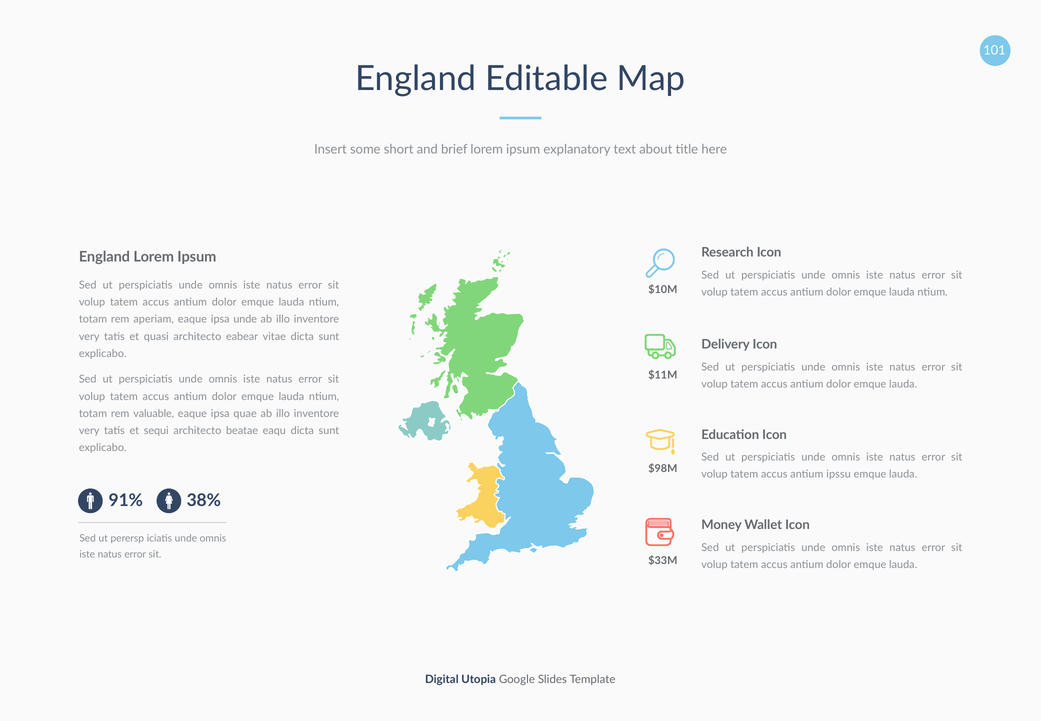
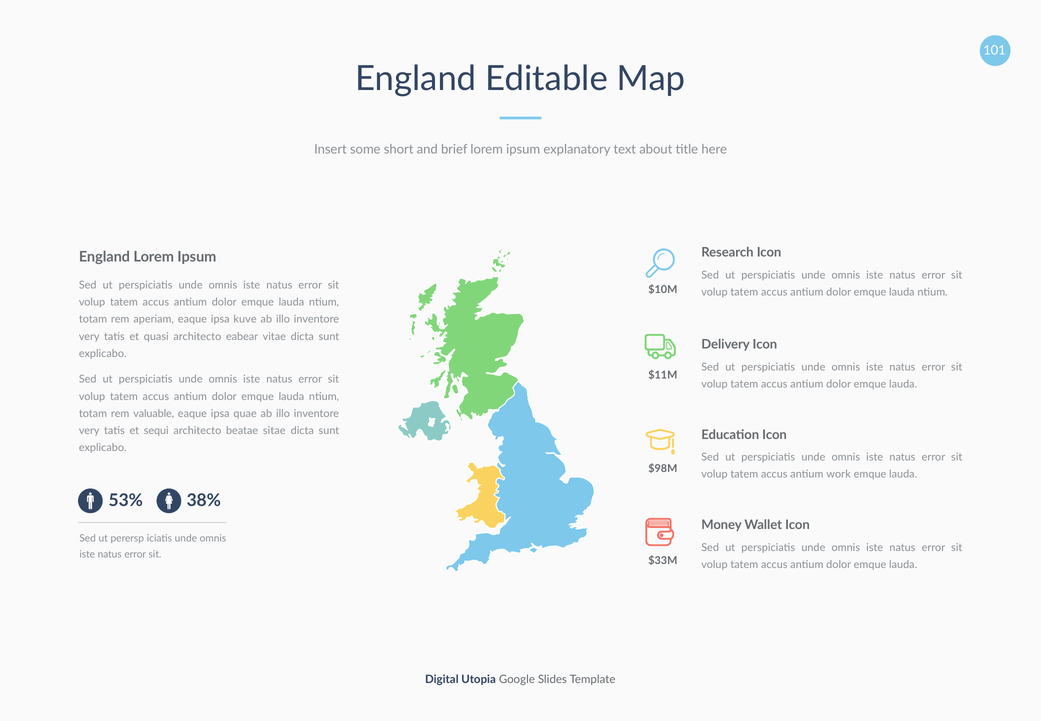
ipsa unde: unde -> kuve
eaqu: eaqu -> sitae
ipssu: ipssu -> work
91%: 91% -> 53%
